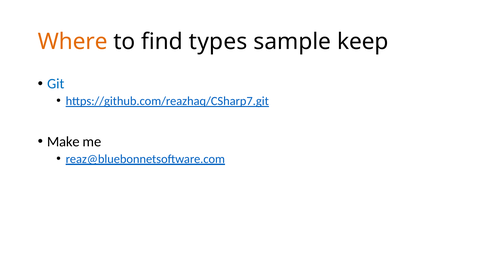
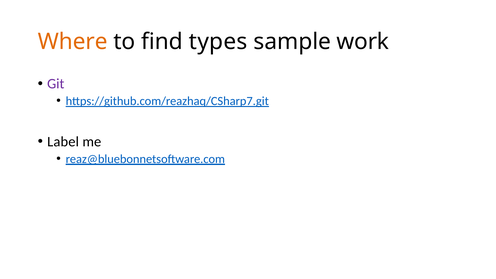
keep: keep -> work
Git colour: blue -> purple
Make: Make -> Label
